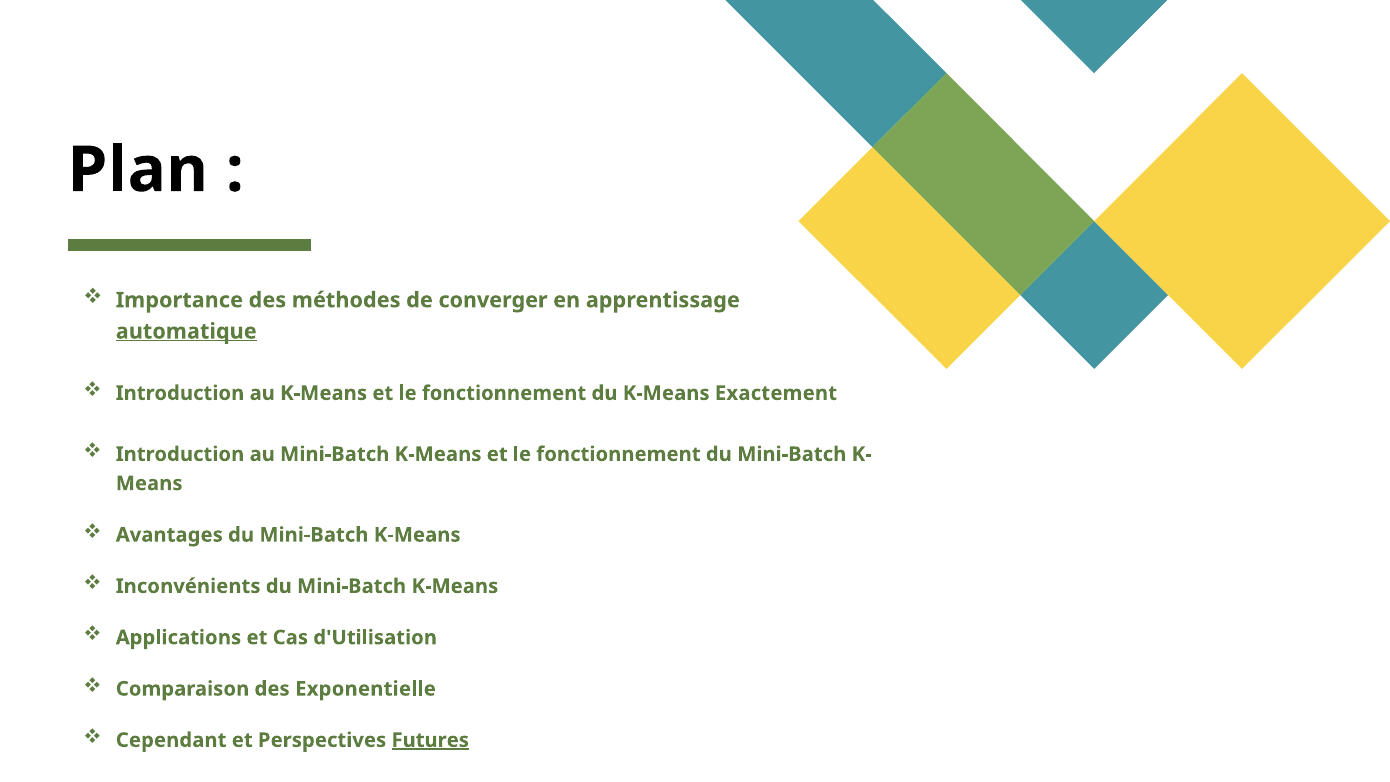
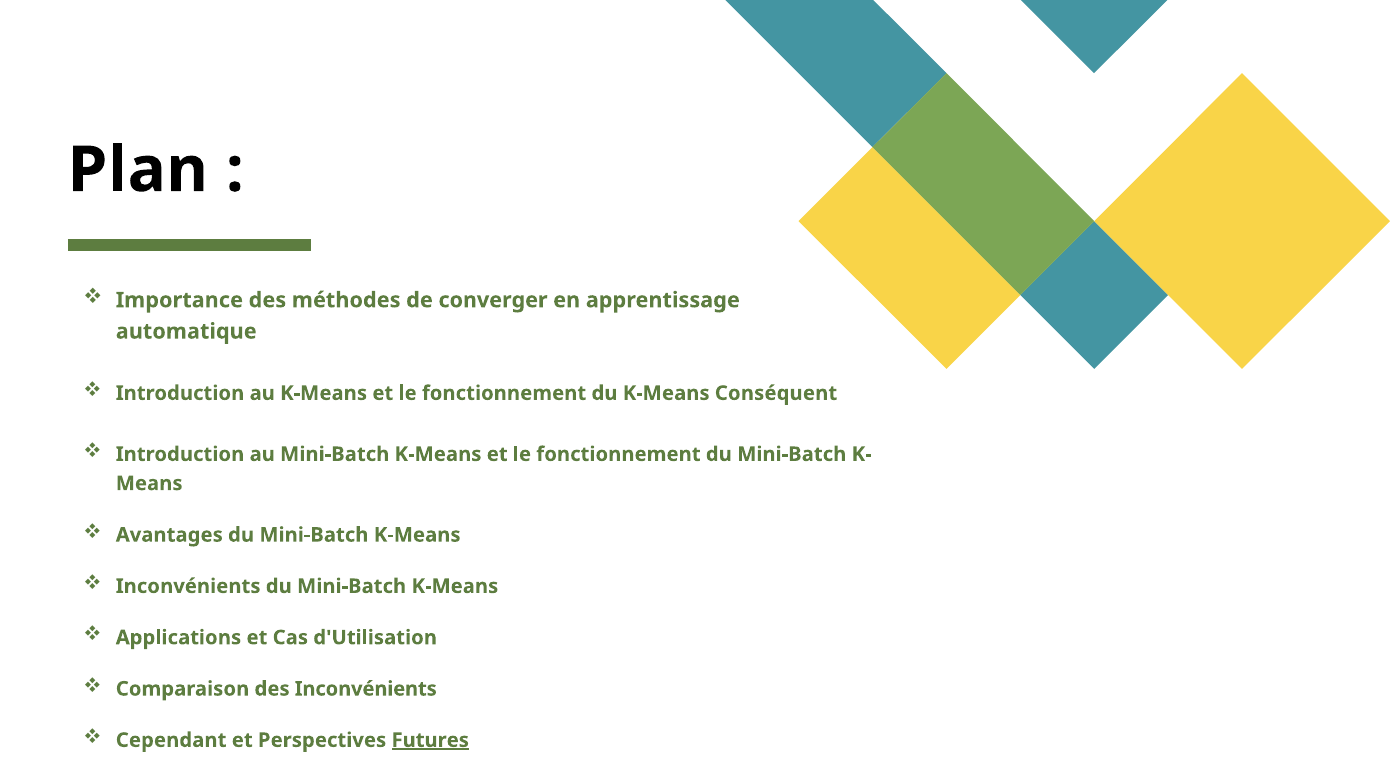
automatique underline: present -> none
Exactement: Exactement -> Conséquent
des Exponentielle: Exponentielle -> Inconvénients
